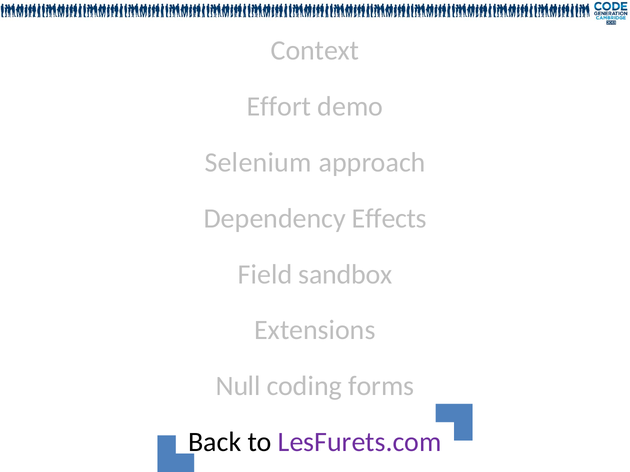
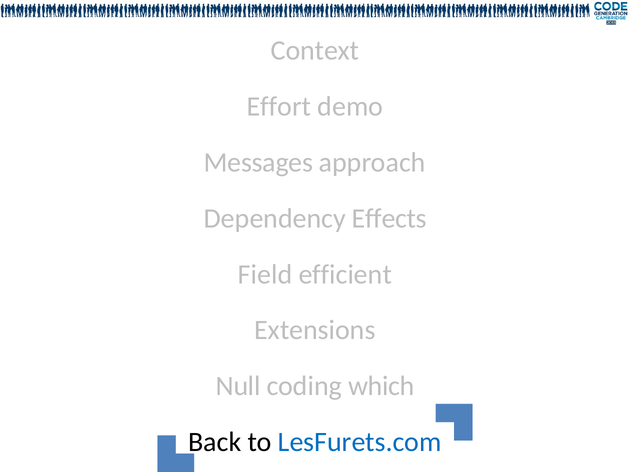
Selenium: Selenium -> Messages
sandbox: sandbox -> efficient
forms: forms -> which
LesFurets.com colour: purple -> blue
